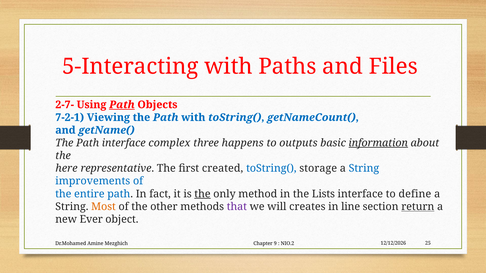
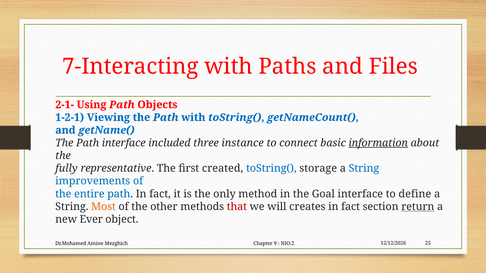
5-Interacting: 5-Interacting -> 7-Interacting
2-7-: 2-7- -> 2-1-
Path at (122, 105) underline: present -> none
7-2-1: 7-2-1 -> 1-2-1
complex: complex -> included
happens: happens -> instance
outputs: outputs -> connect
here: here -> fully
the at (202, 194) underline: present -> none
Lists: Lists -> Goal
that colour: purple -> red
line at (351, 207): line -> fact
